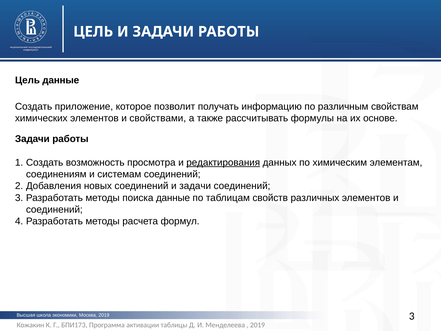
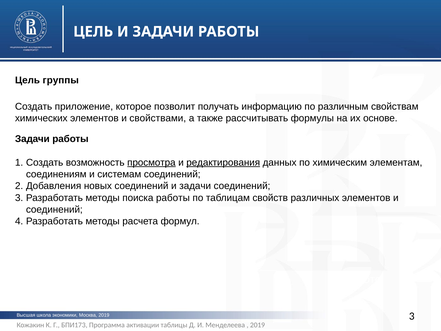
Цель данные: данные -> группы
просмотра underline: none -> present
поиска данные: данные -> работы
